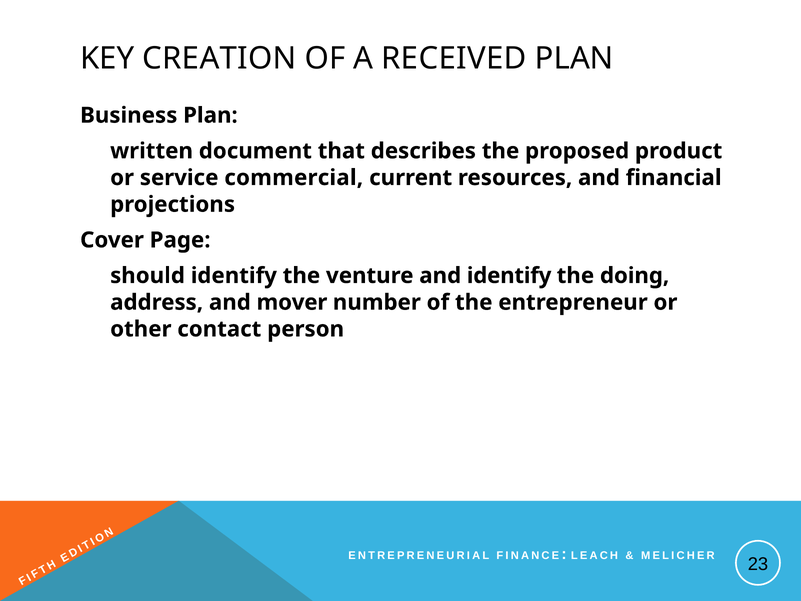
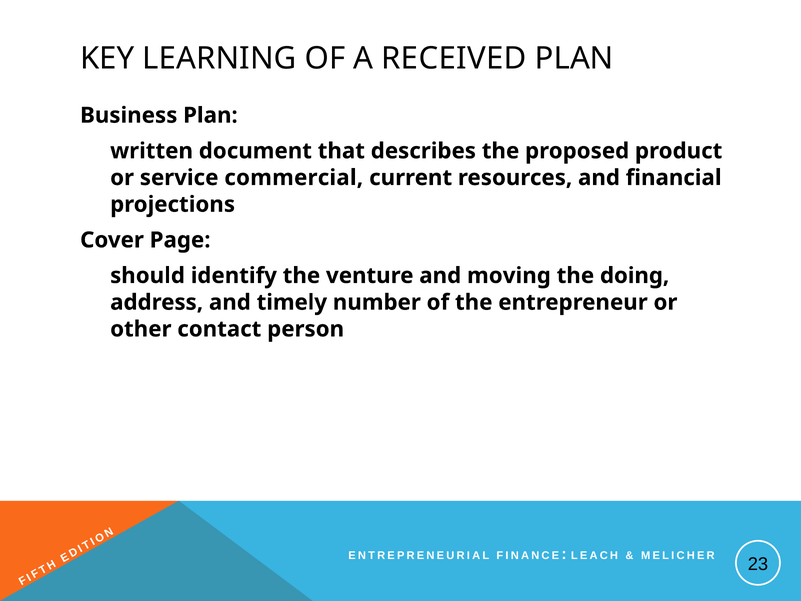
CREATION: CREATION -> LEARNING
and identify: identify -> moving
mover: mover -> timely
